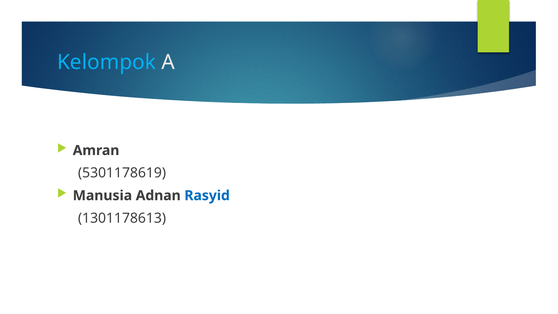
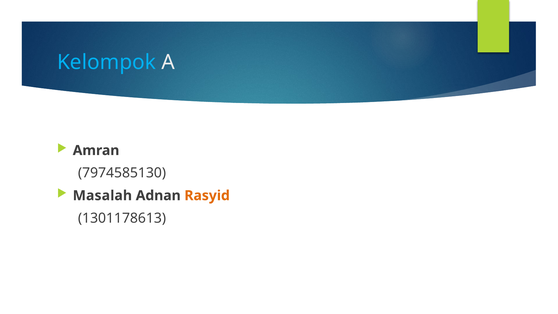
5301178619: 5301178619 -> 7974585130
Manusia: Manusia -> Masalah
Rasyid colour: blue -> orange
